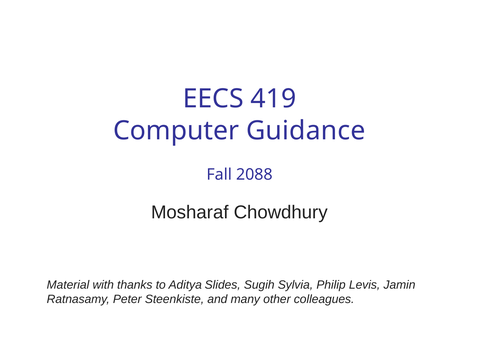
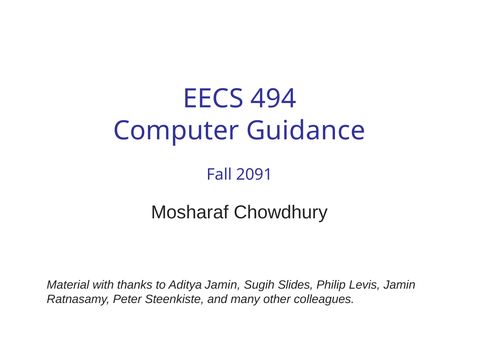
419: 419 -> 494
2088: 2088 -> 2091
Aditya Slides: Slides -> Jamin
Sylvia: Sylvia -> Slides
